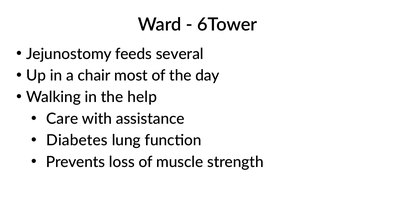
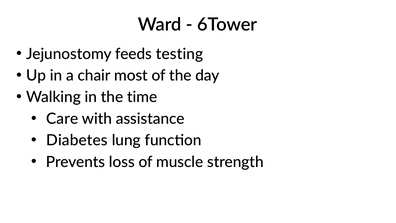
several: several -> testing
help: help -> time
